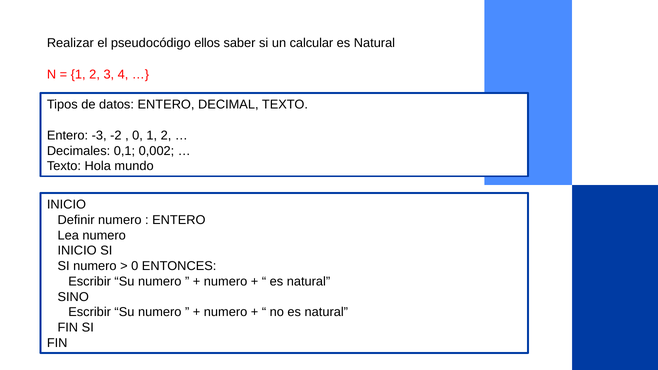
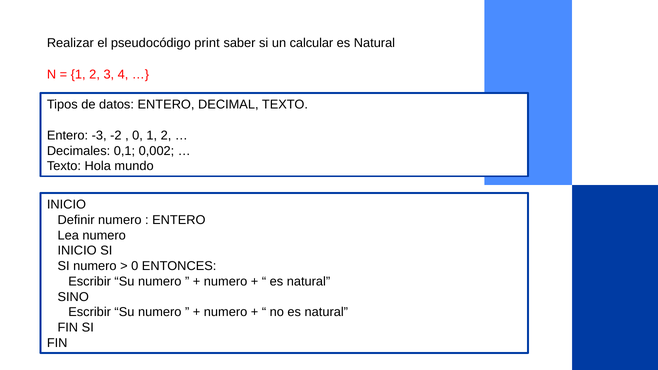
ellos: ellos -> print
